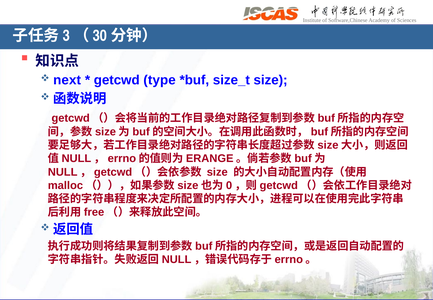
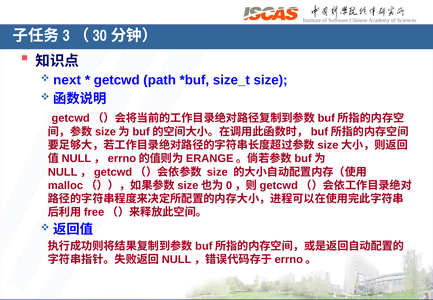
type: type -> path
